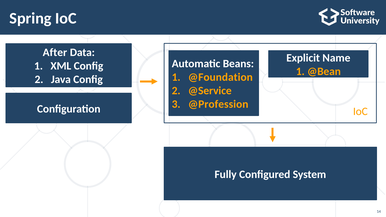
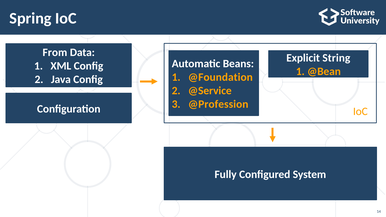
After: After -> From
Name: Name -> String
